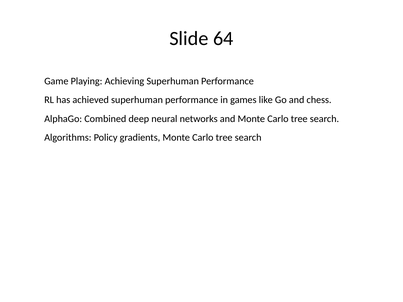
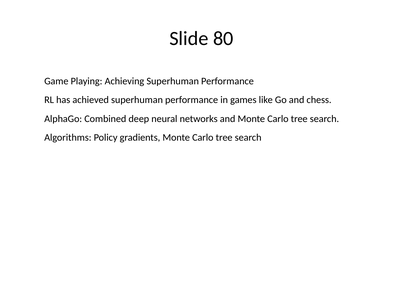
64: 64 -> 80
